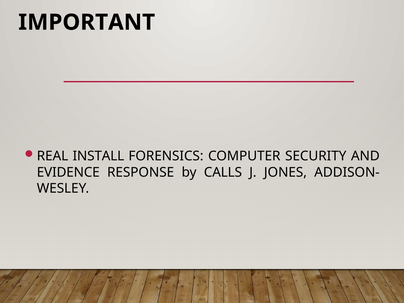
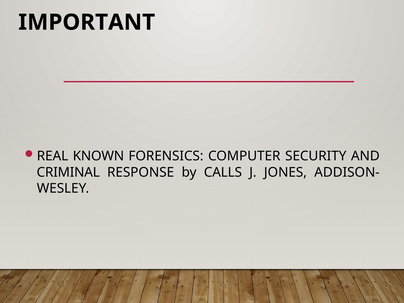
INSTALL: INSTALL -> KNOWN
EVIDENCE: EVIDENCE -> CRIMINAL
